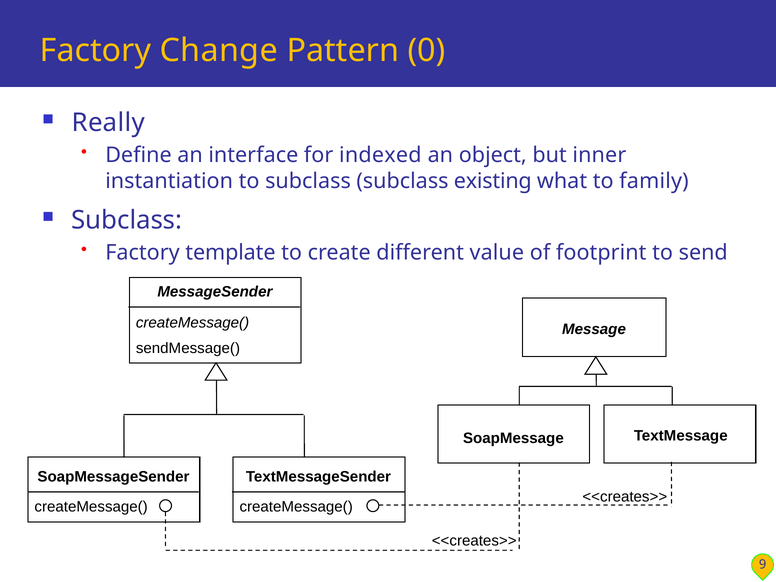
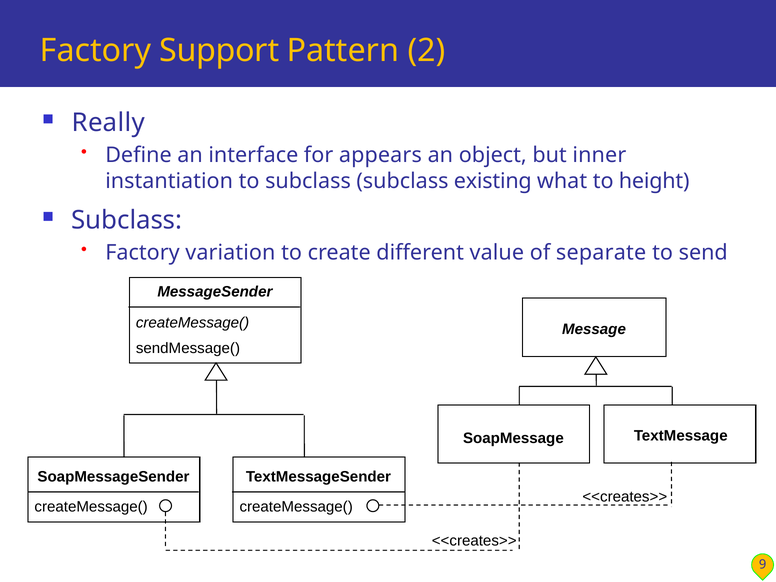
Change: Change -> Support
0: 0 -> 2
indexed: indexed -> appears
family: family -> height
template: template -> variation
footprint: footprint -> separate
